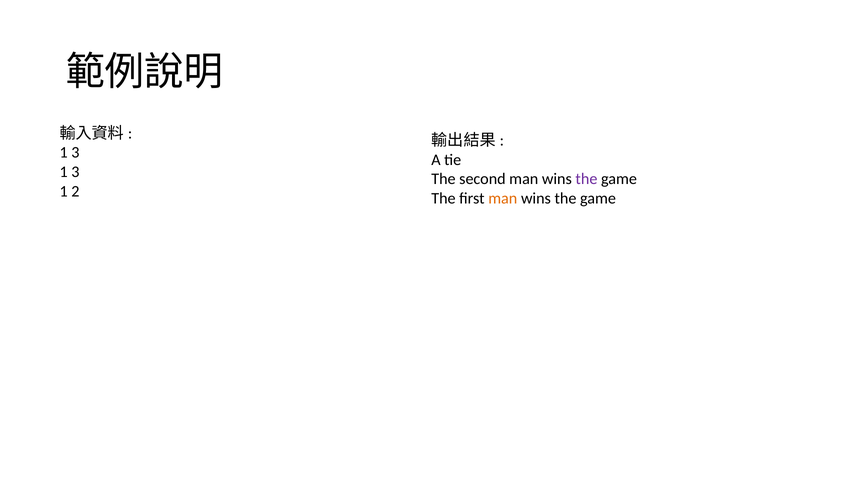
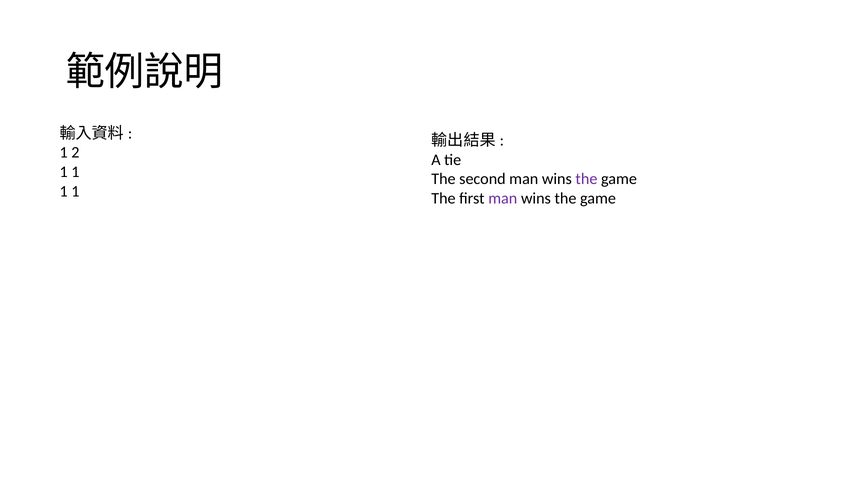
3 at (75, 153): 3 -> 2
3 at (75, 172): 3 -> 1
2 at (75, 191): 2 -> 1
man at (503, 198) colour: orange -> purple
